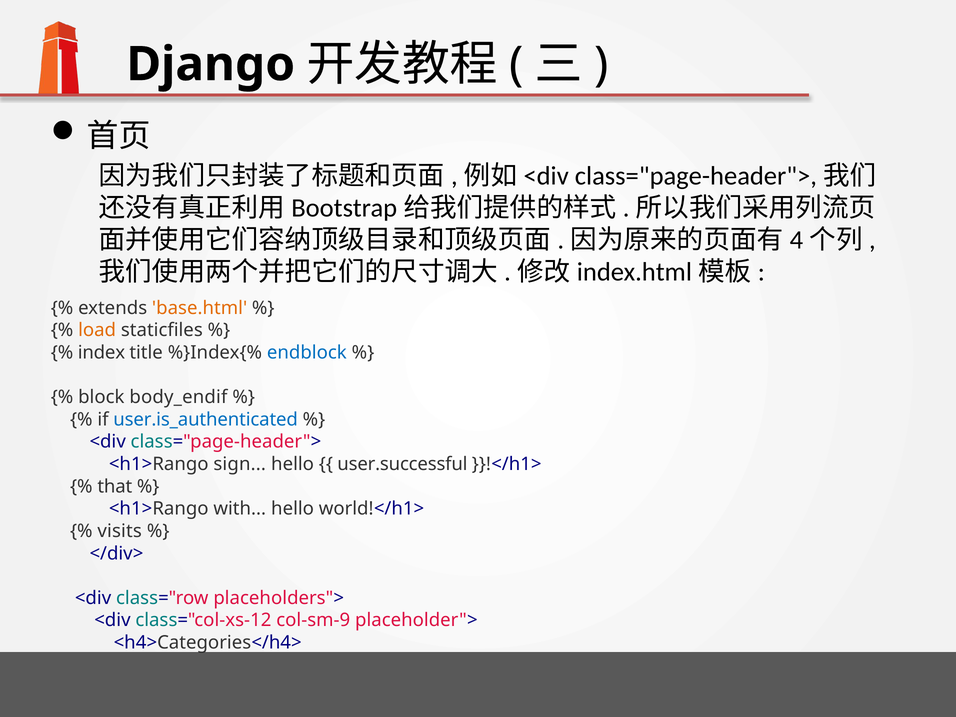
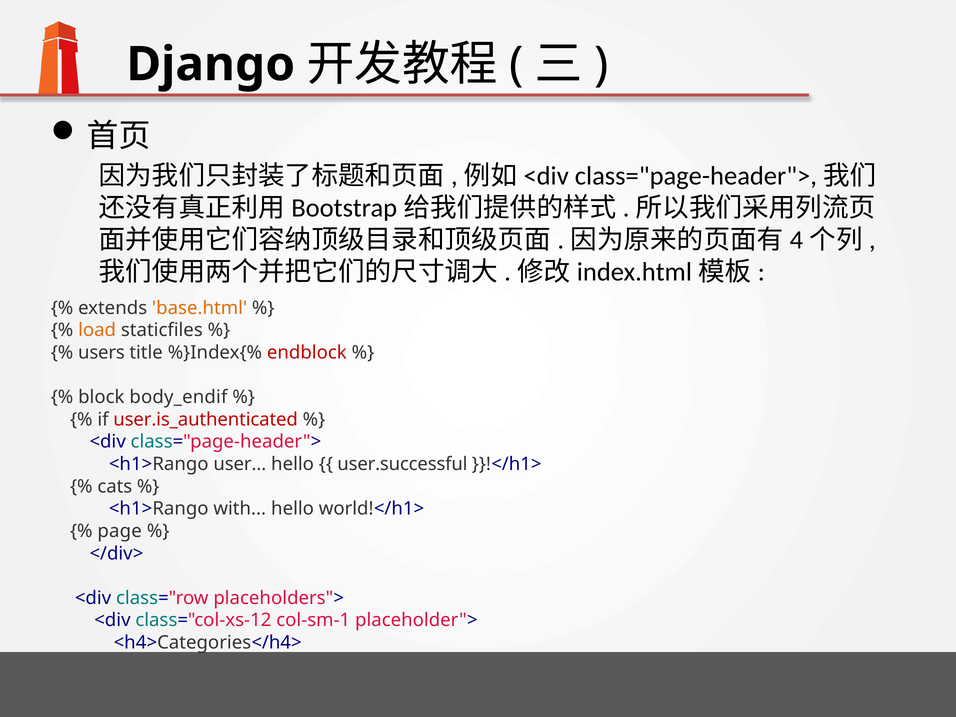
index: index -> users
endblock colour: blue -> red
user.is_authenticated colour: blue -> red
sign: sign -> user
that: that -> cats
visits: visits -> page
col-sm-9: col-sm-9 -> col-sm-1
